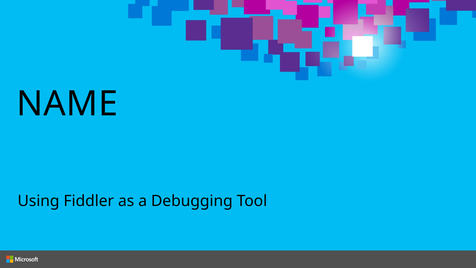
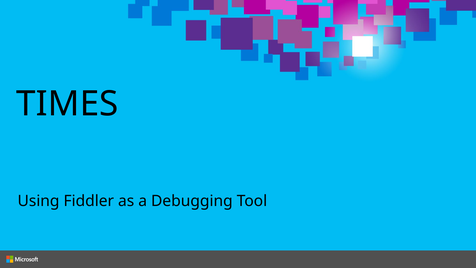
NAME: NAME -> TIMES
